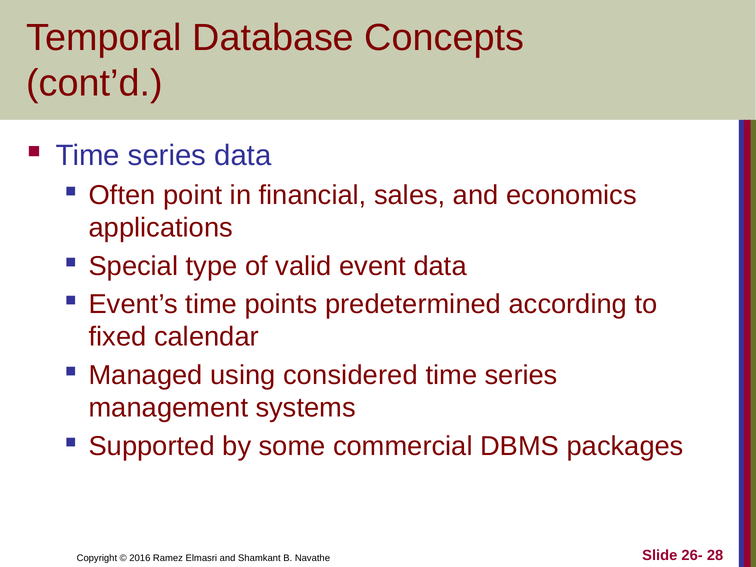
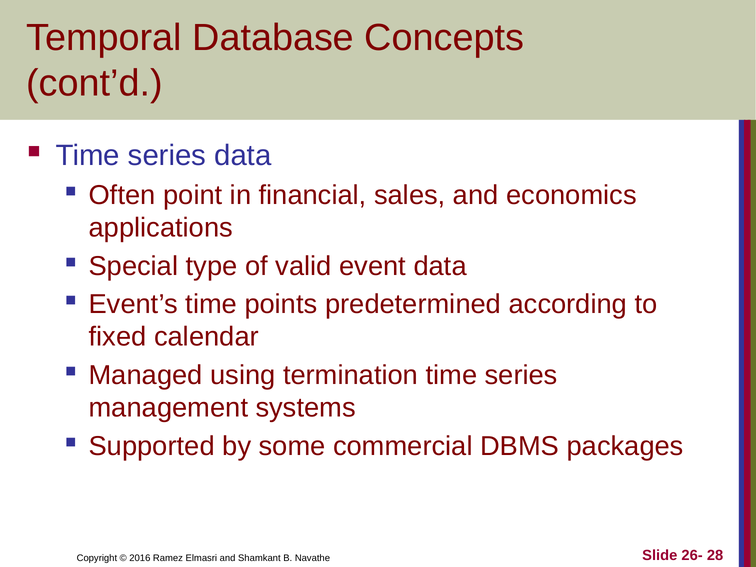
considered: considered -> termination
